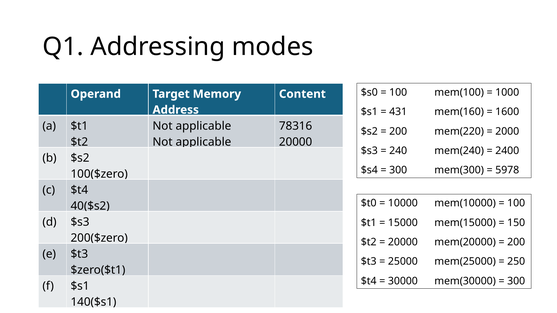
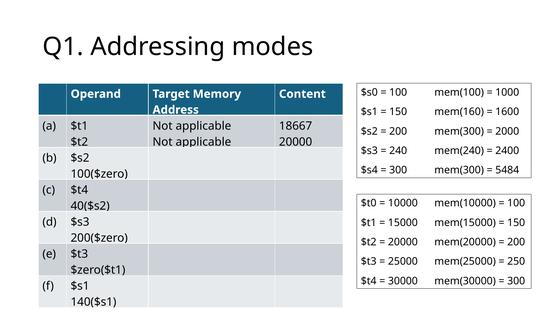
431 at (398, 112): 431 -> 150
78316: 78316 -> 18667
200 mem(220: mem(220 -> mem(300
5978: 5978 -> 5484
